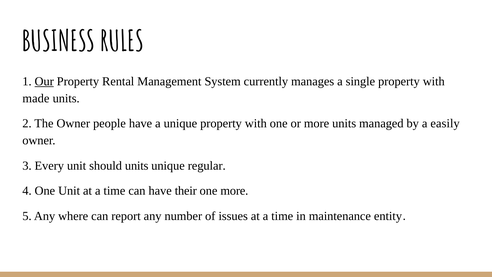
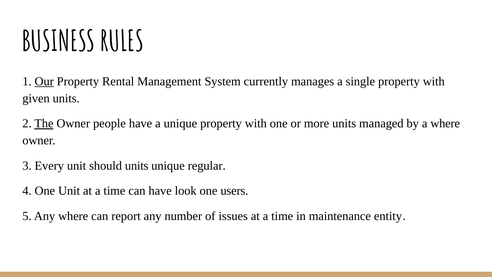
made: made -> given
The underline: none -> present
a easily: easily -> where
their: their -> look
one more: more -> users
